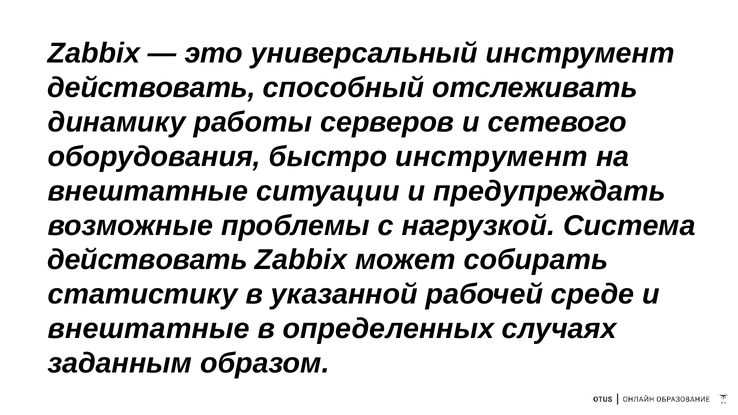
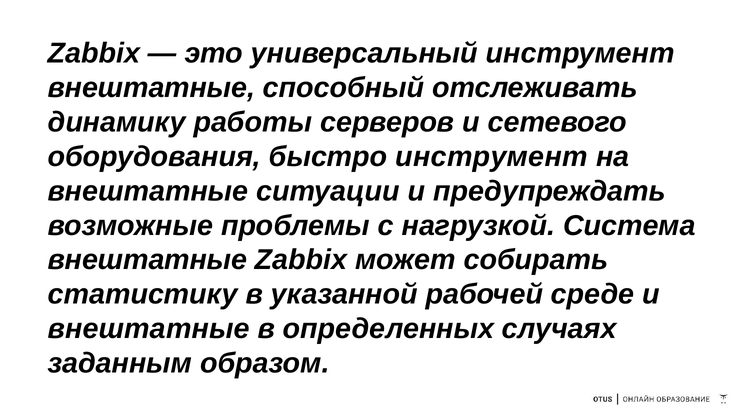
действовать at (151, 88): действовать -> внештатные
действовать at (147, 260): действовать -> внештатные
